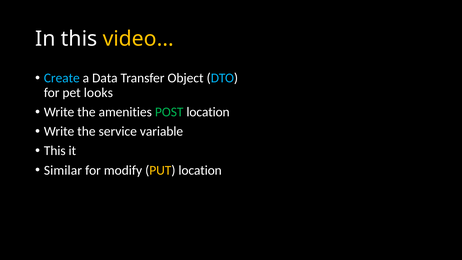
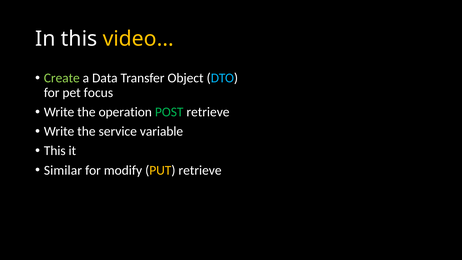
Create colour: light blue -> light green
looks: looks -> focus
amenities: amenities -> operation
POST location: location -> retrieve
PUT location: location -> retrieve
